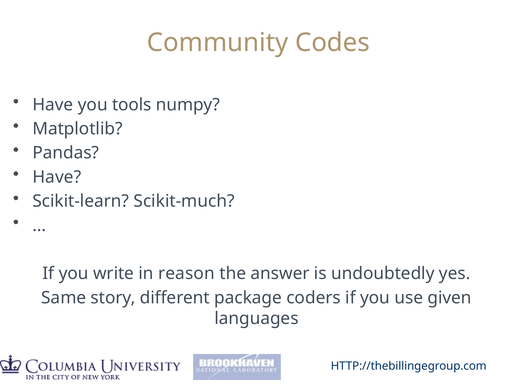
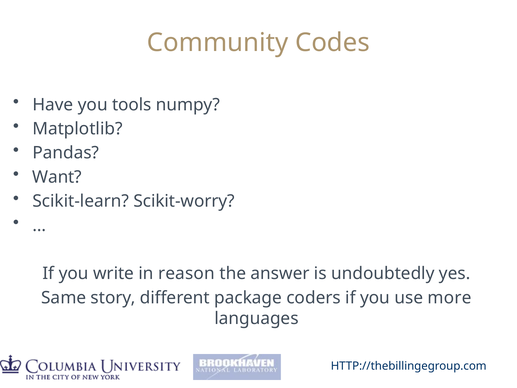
Have at (57, 177): Have -> Want
Scikit-much: Scikit-much -> Scikit-worry
given: given -> more
